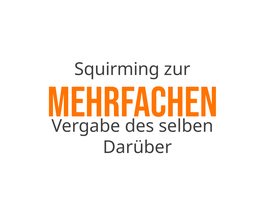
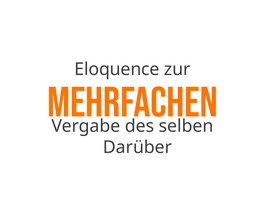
Squirming: Squirming -> Eloquence
